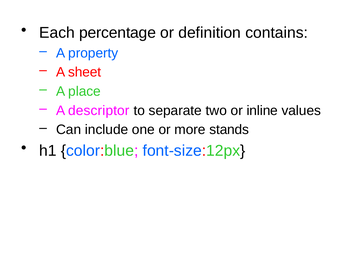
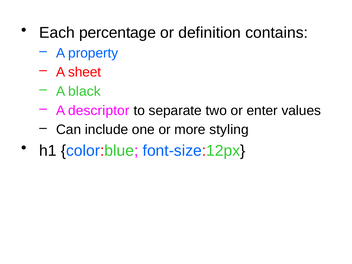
place: place -> black
inline: inline -> enter
stands: stands -> styling
